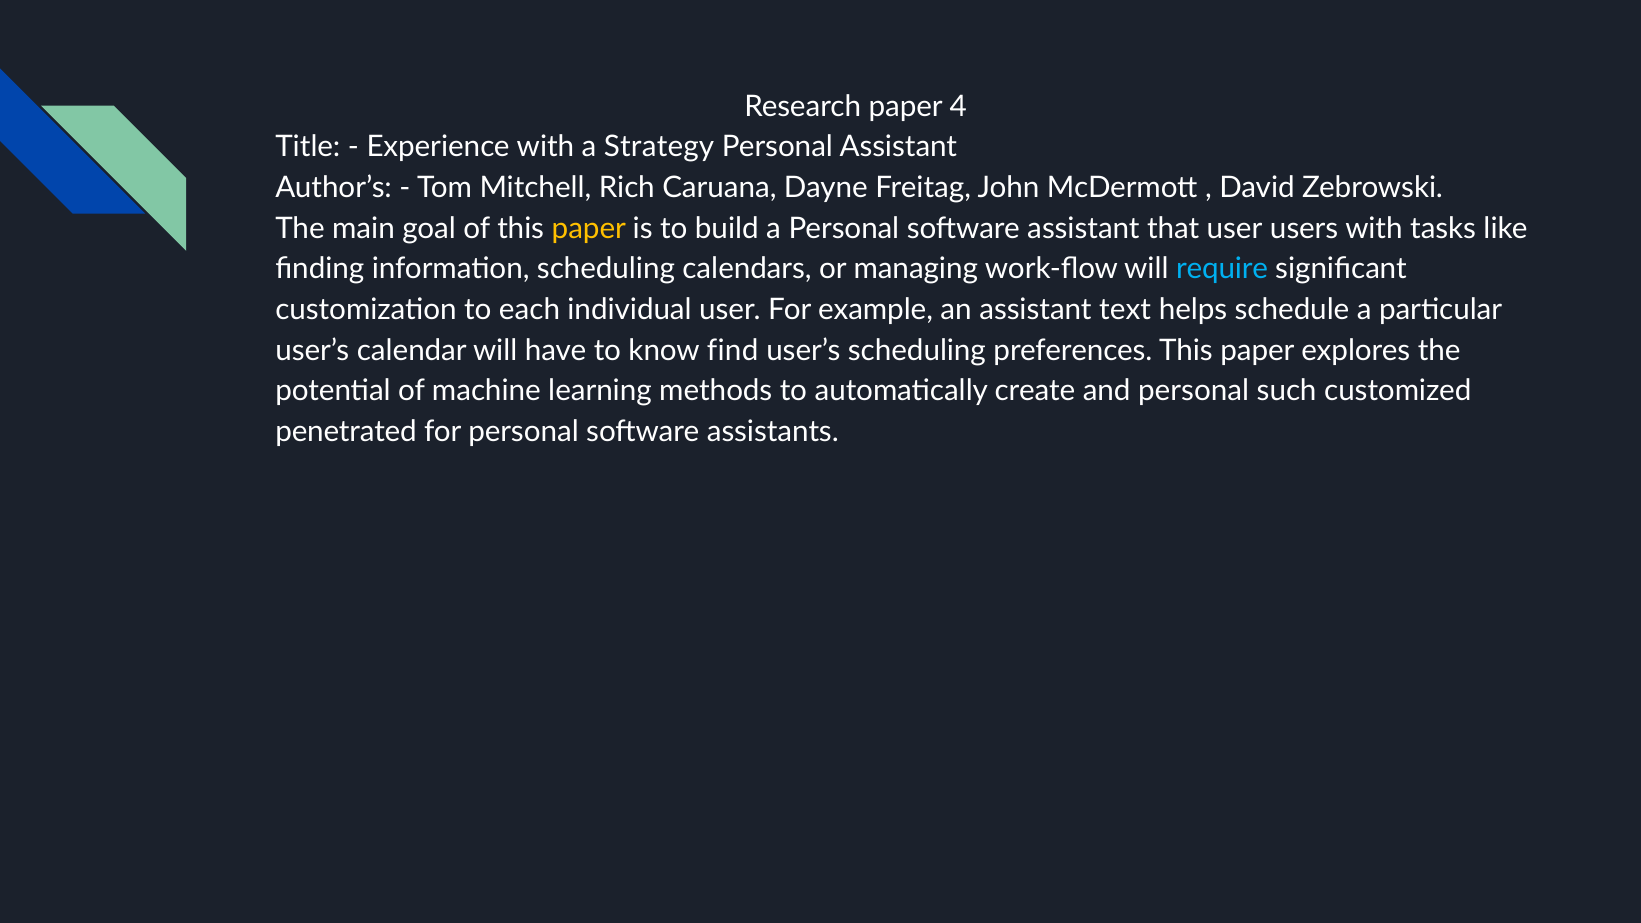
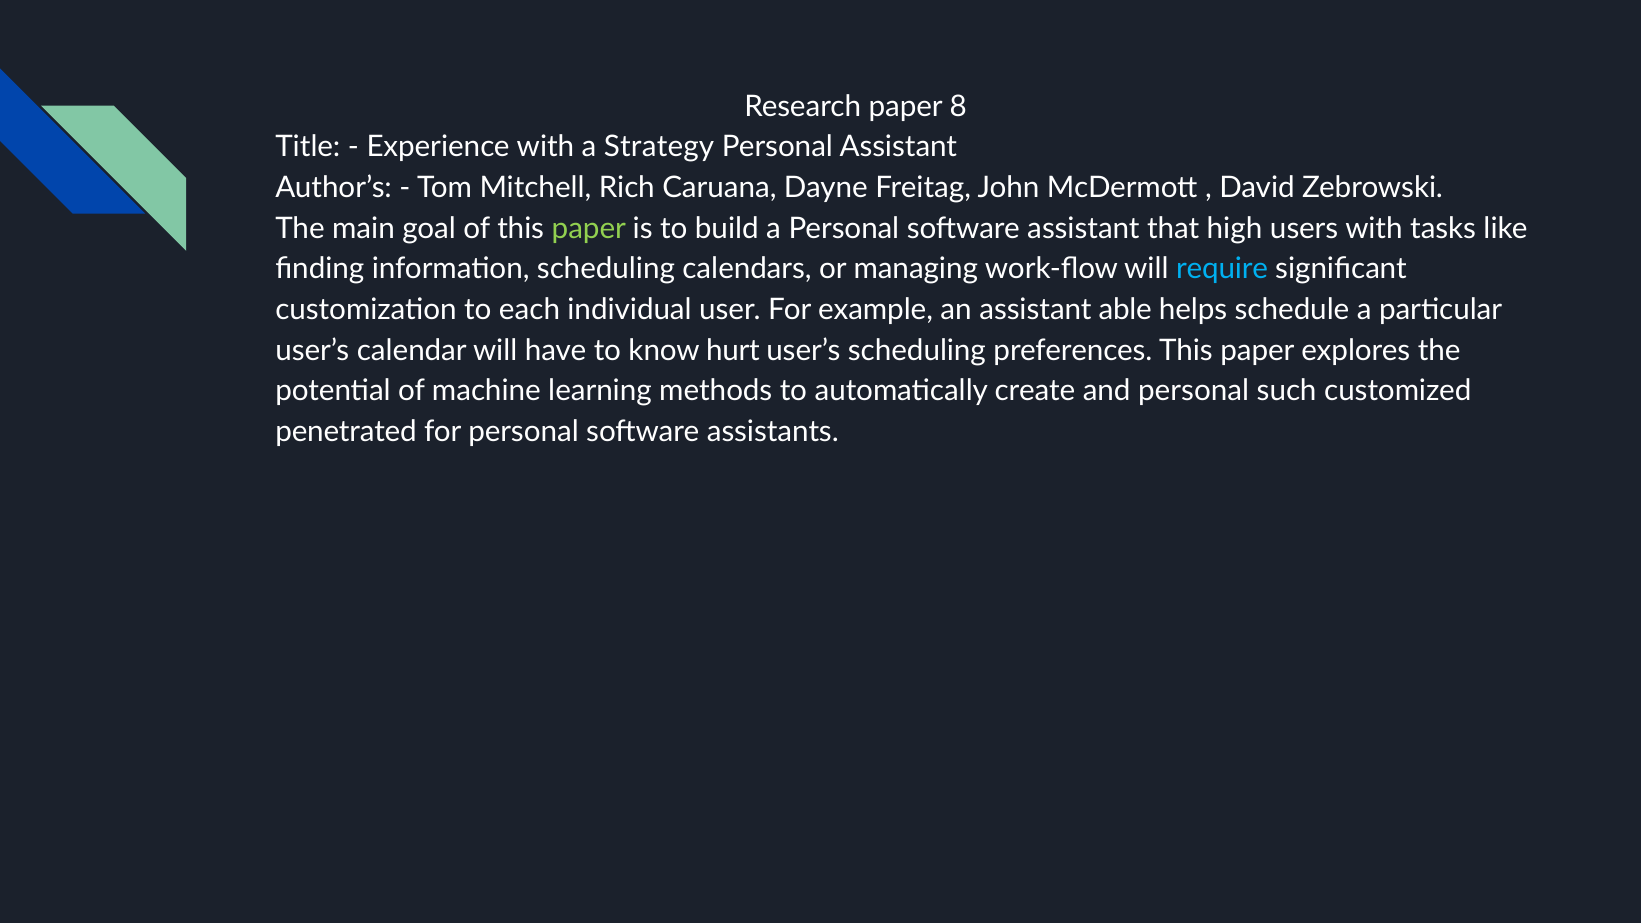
4: 4 -> 8
paper at (589, 228) colour: yellow -> light green
that user: user -> high
text: text -> able
find: find -> hurt
